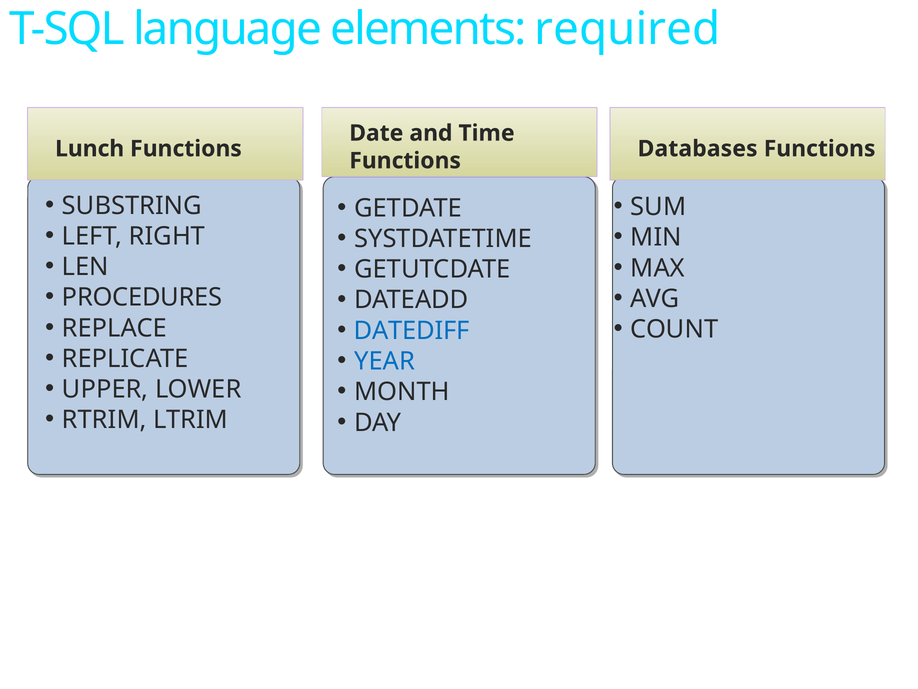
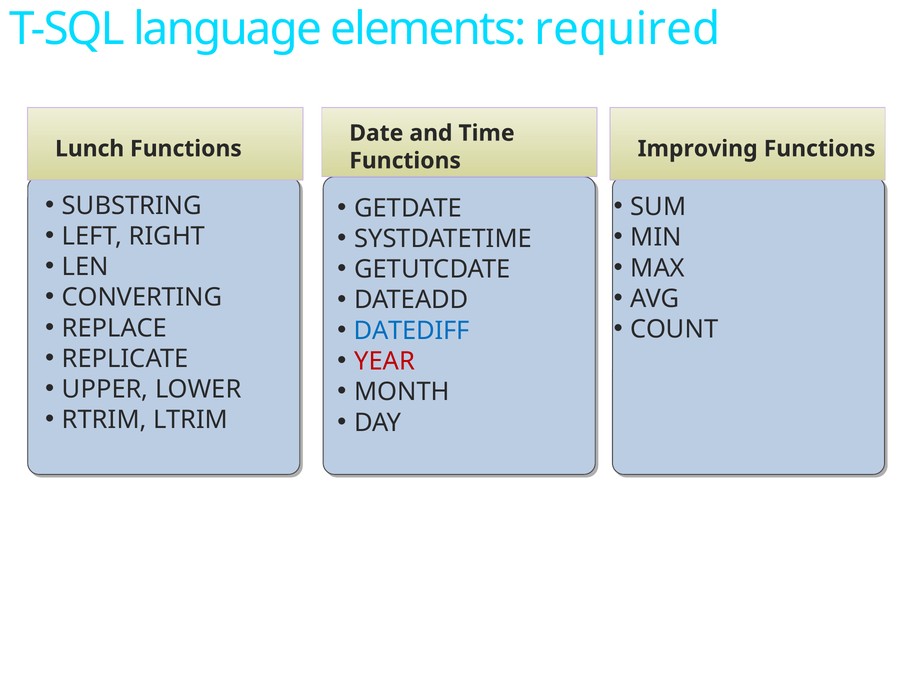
Databases: Databases -> Improving
PROCEDURES: PROCEDURES -> CONVERTING
YEAR colour: blue -> red
